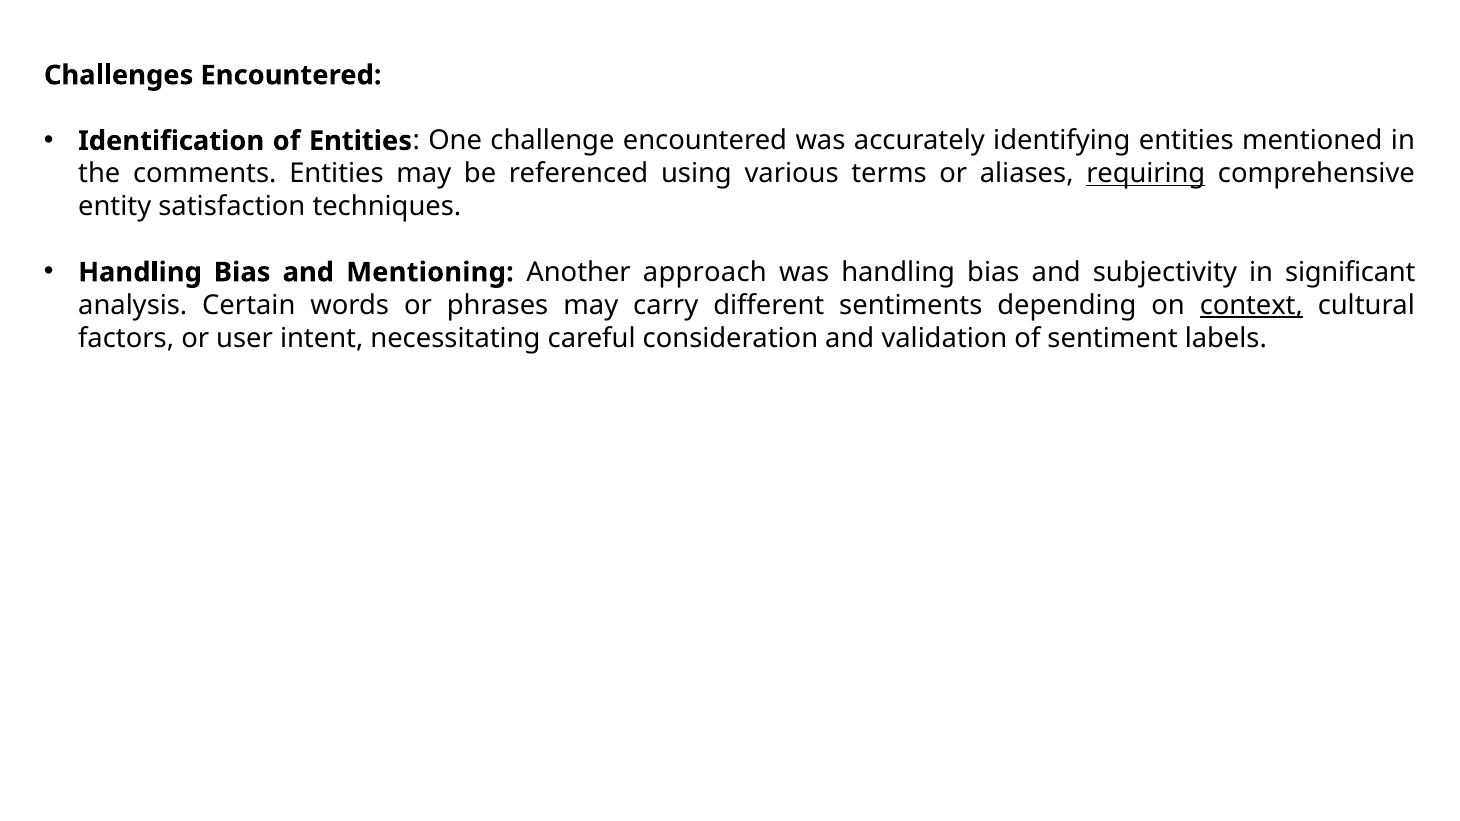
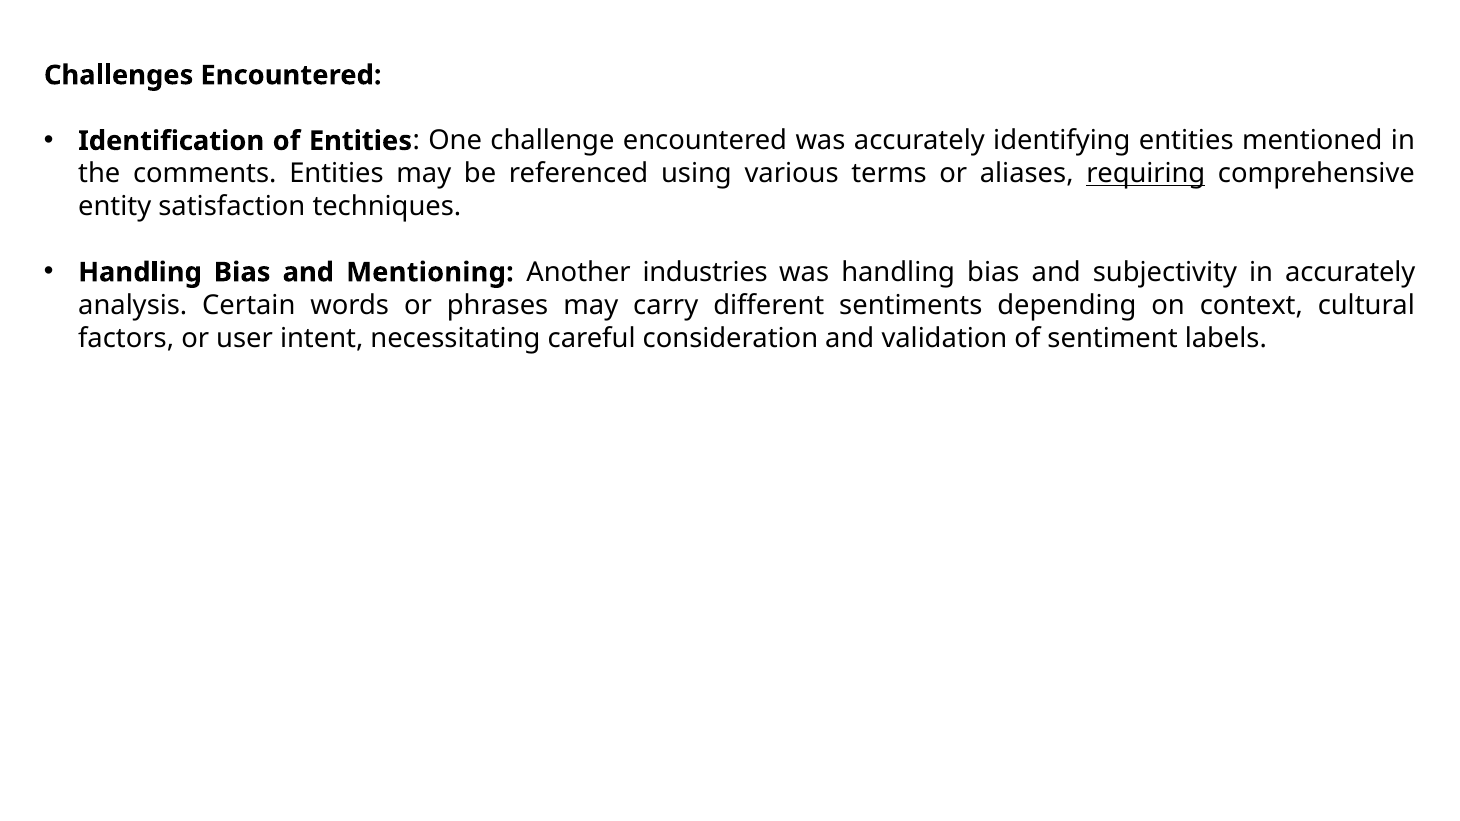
approach: approach -> industries
in significant: significant -> accurately
context underline: present -> none
